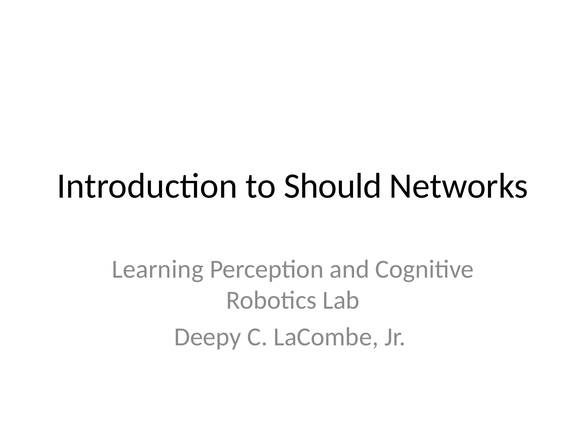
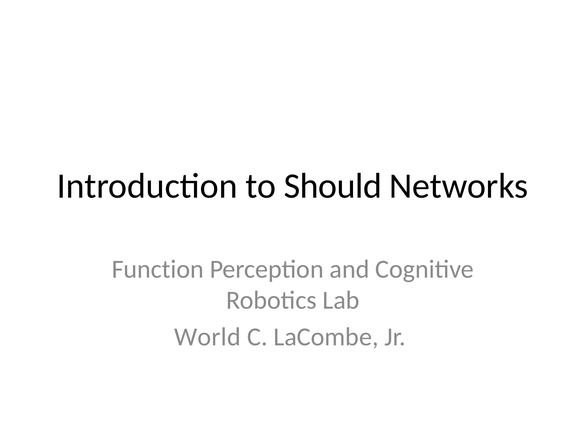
Learning: Learning -> Function
Deepy: Deepy -> World
